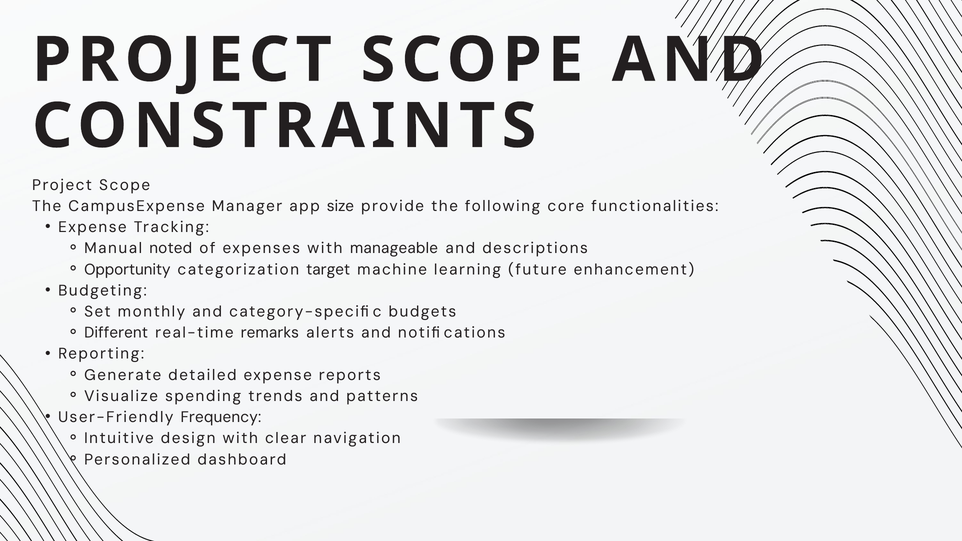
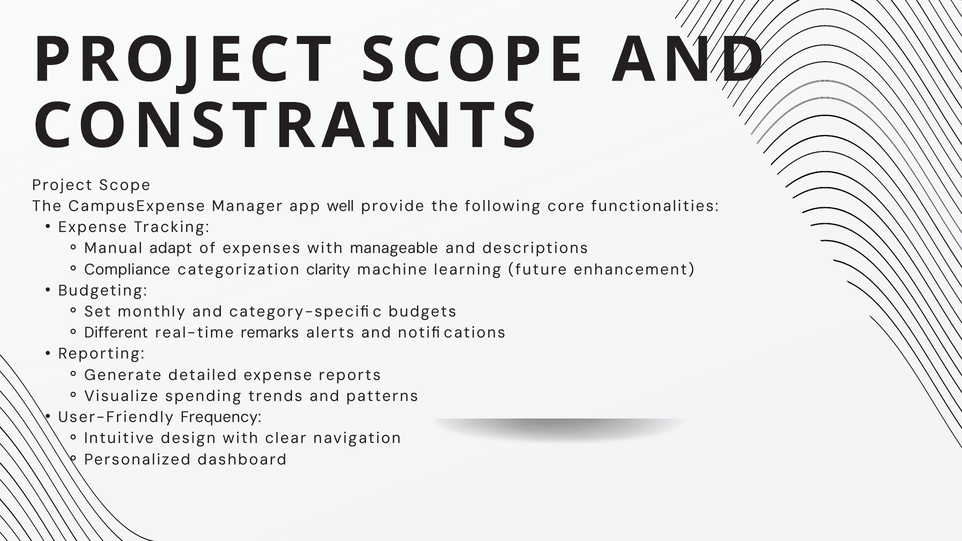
size: size -> well
noted: noted -> adapt
Opportunity: Opportunity -> Compliance
target: target -> clarity
